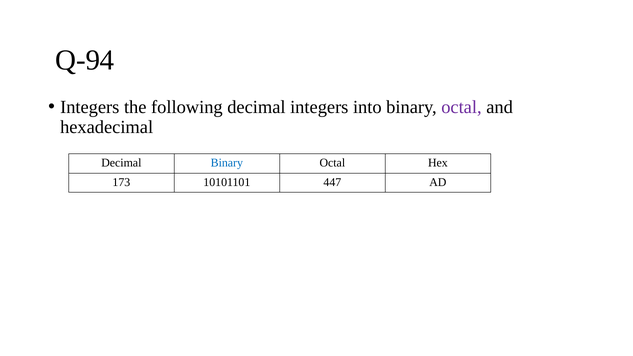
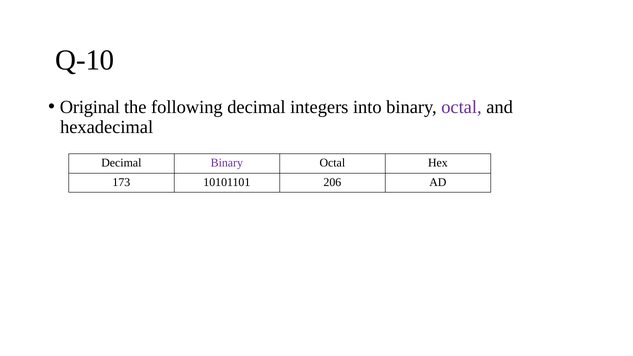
Q-94: Q-94 -> Q-10
Integers at (90, 107): Integers -> Original
Binary at (227, 163) colour: blue -> purple
447: 447 -> 206
